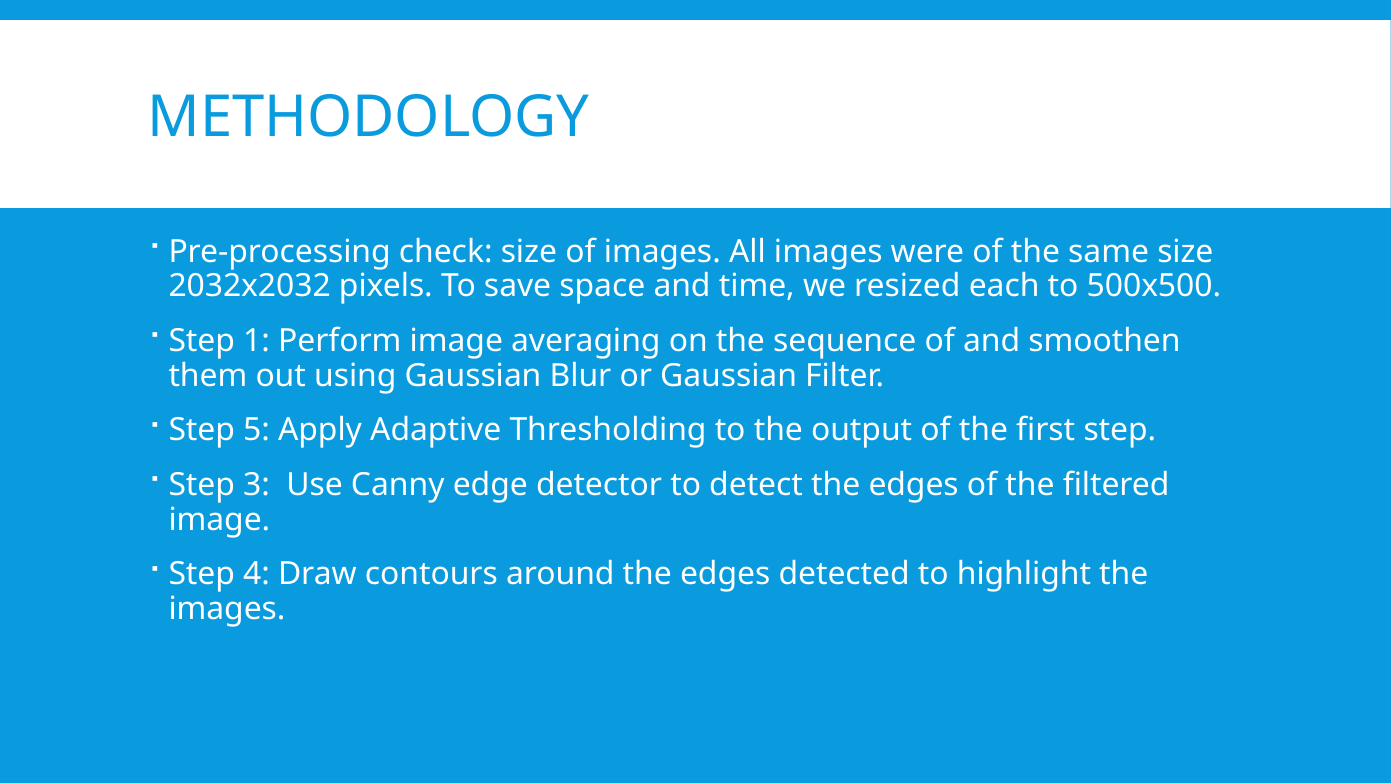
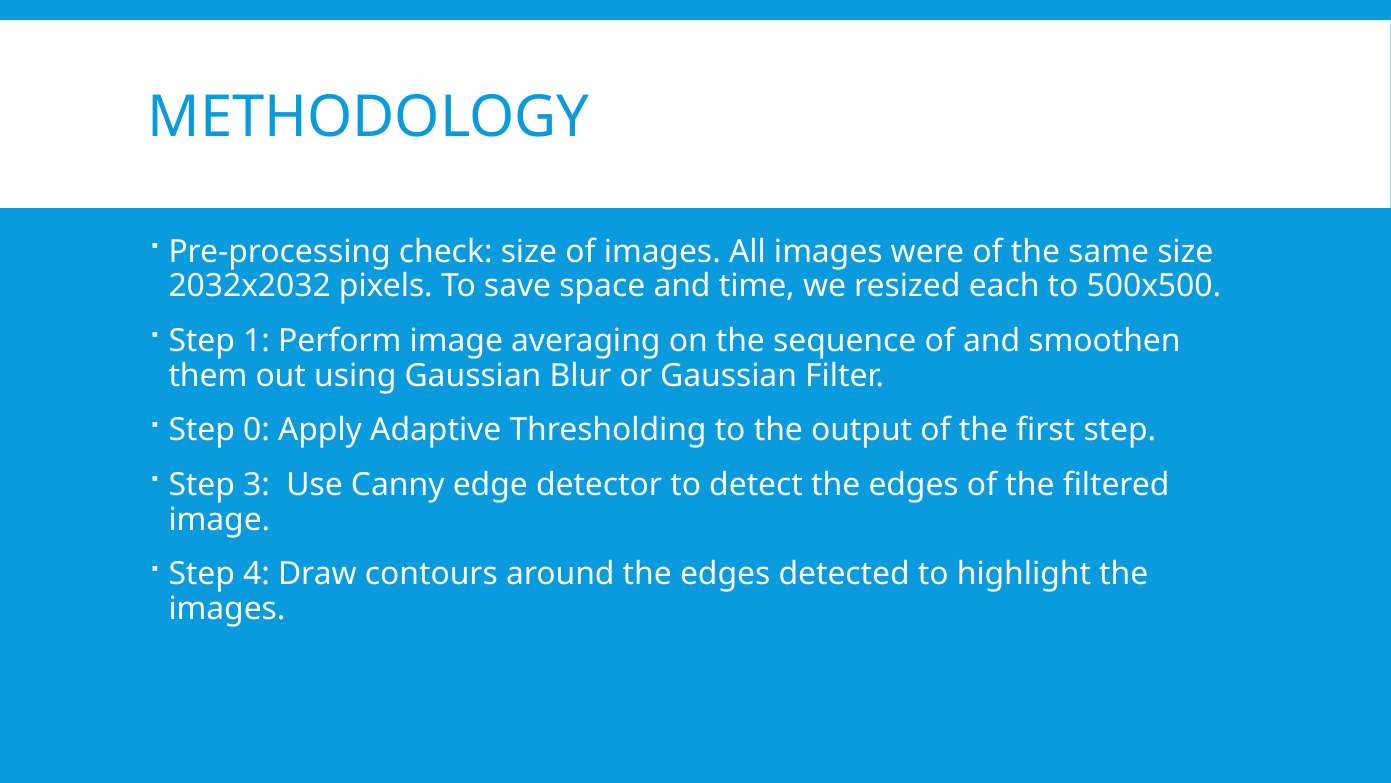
5: 5 -> 0
